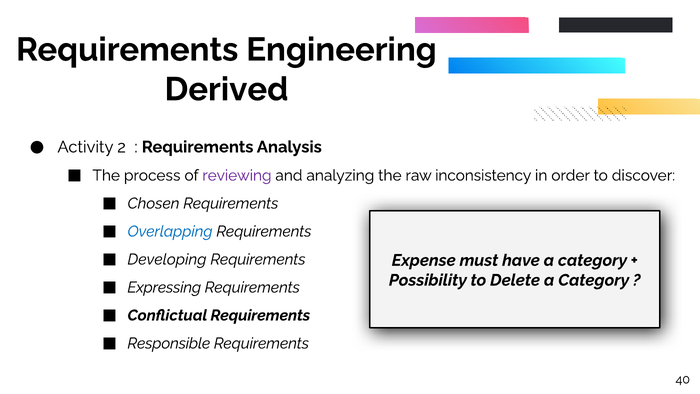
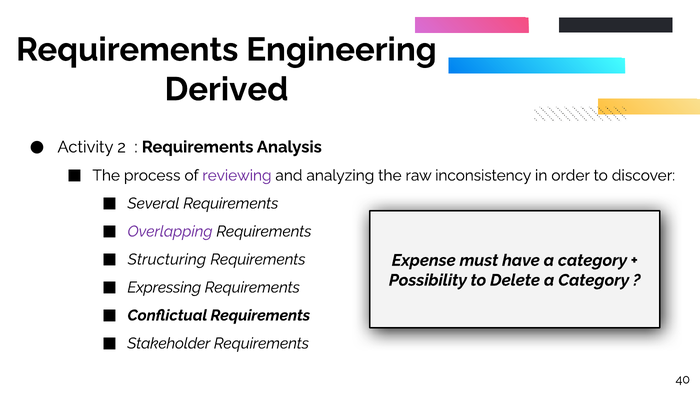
Chosen: Chosen -> Several
Overlapping colour: blue -> purple
Developing: Developing -> Structuring
Responsible: Responsible -> Stakeholder
